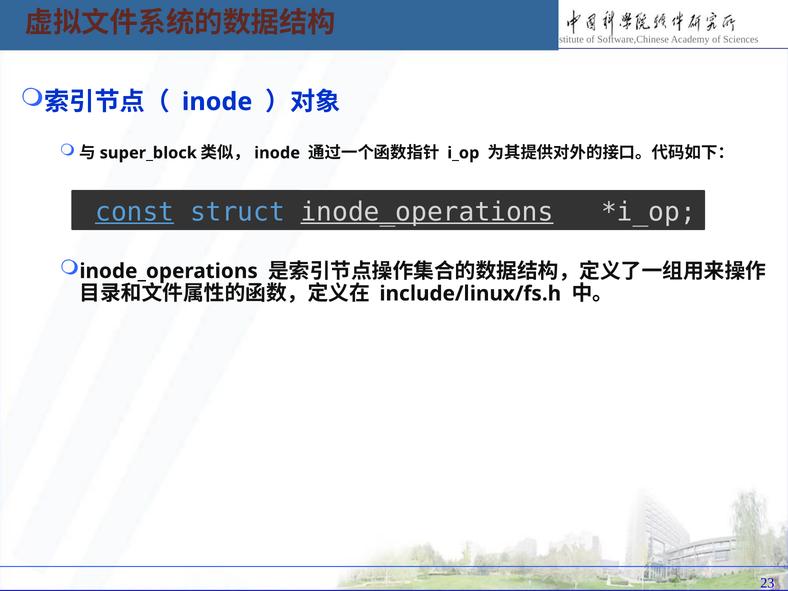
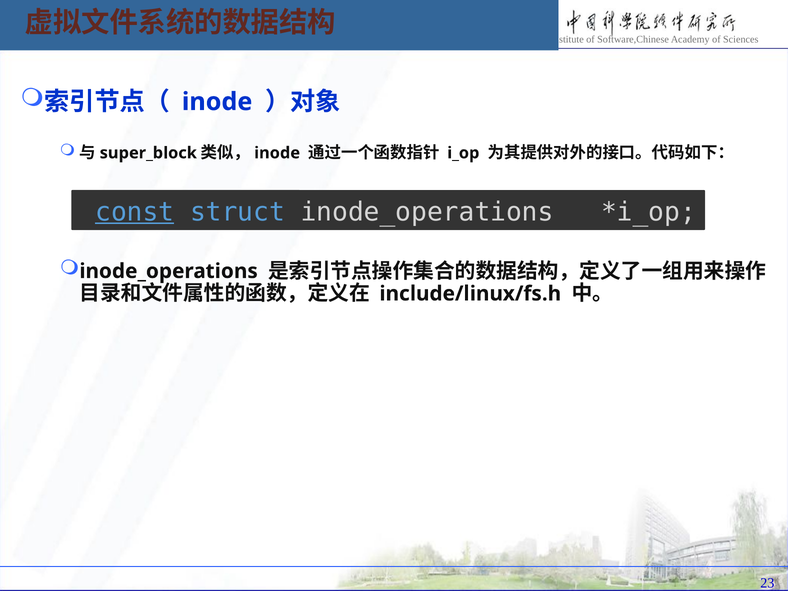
inode_operations at (427, 212) underline: present -> none
